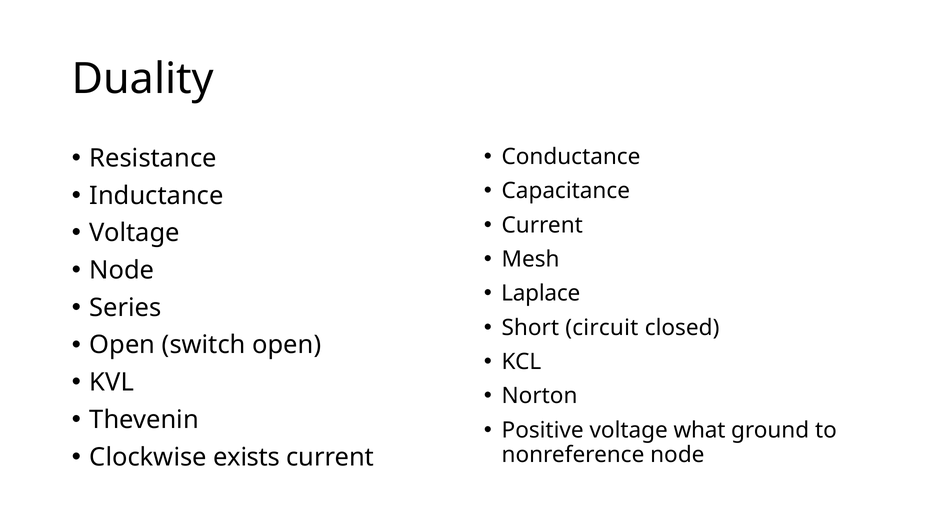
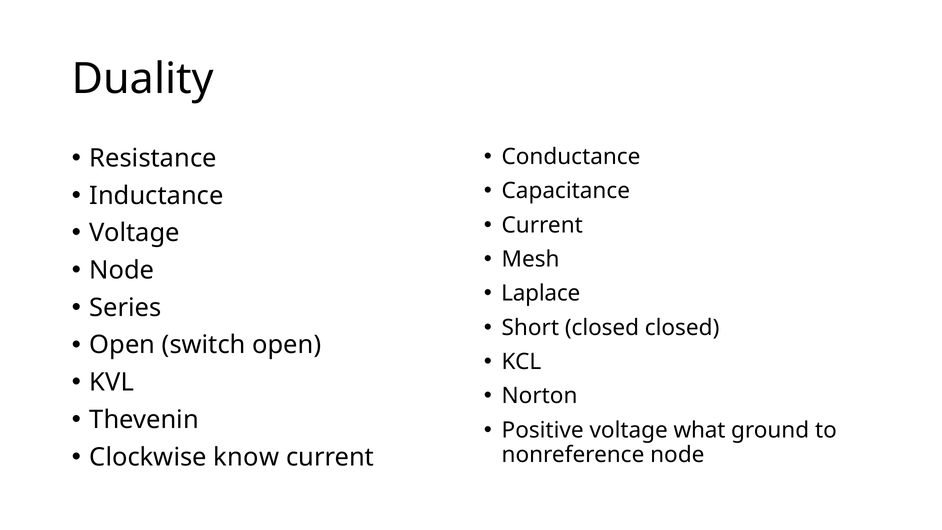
Short circuit: circuit -> closed
exists: exists -> know
